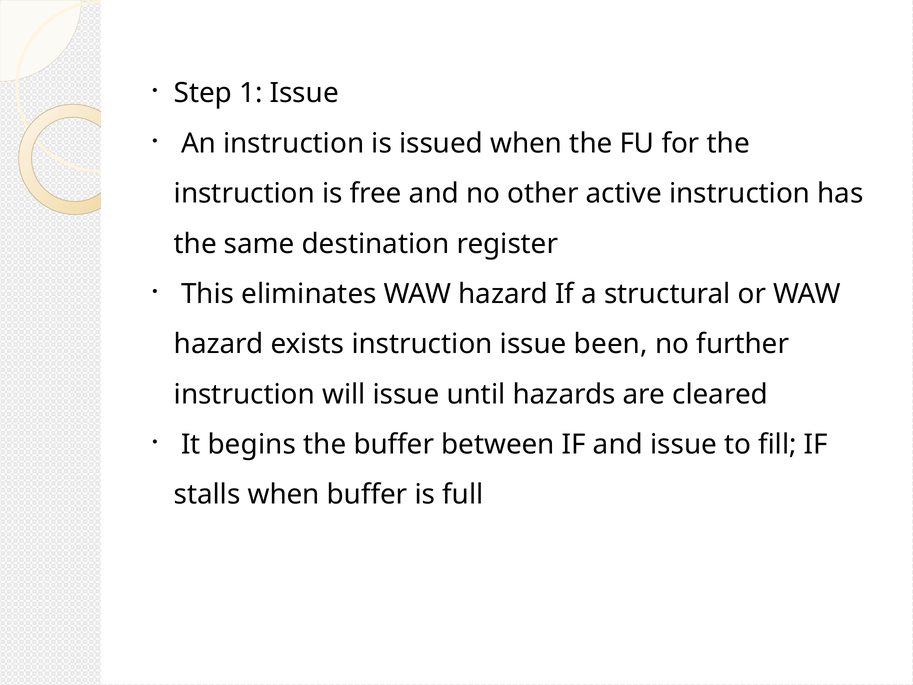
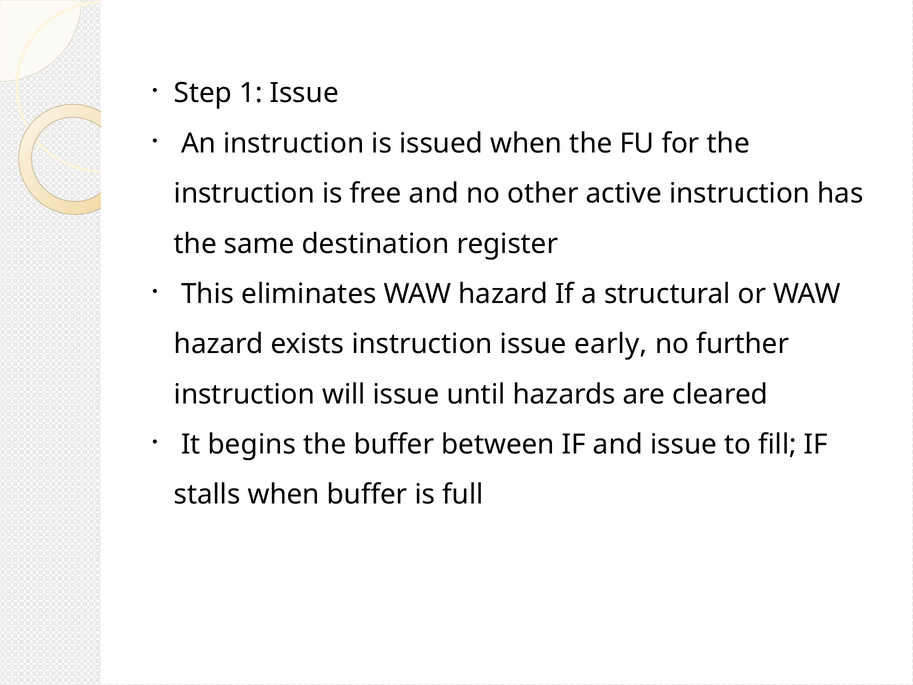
been: been -> early
